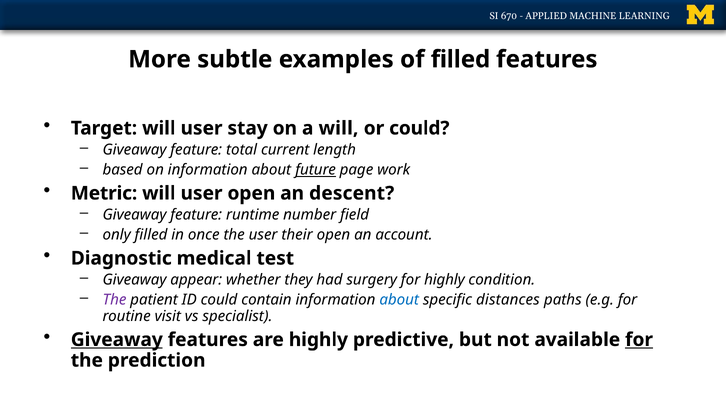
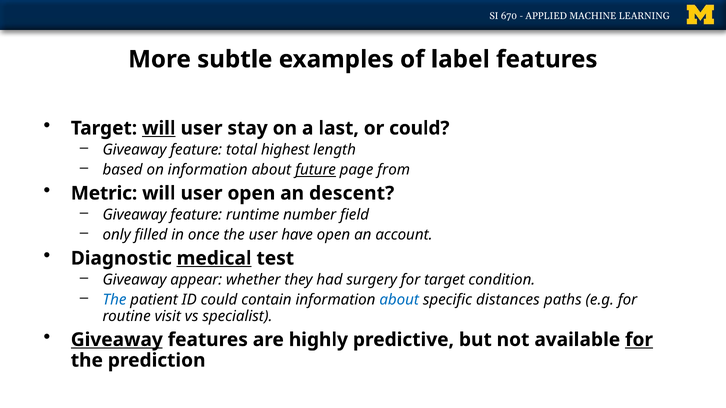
of filled: filled -> label
will at (159, 128) underline: none -> present
a will: will -> last
current: current -> highest
work: work -> from
their: their -> have
medical underline: none -> present
for highly: highly -> target
The at (114, 300) colour: purple -> blue
